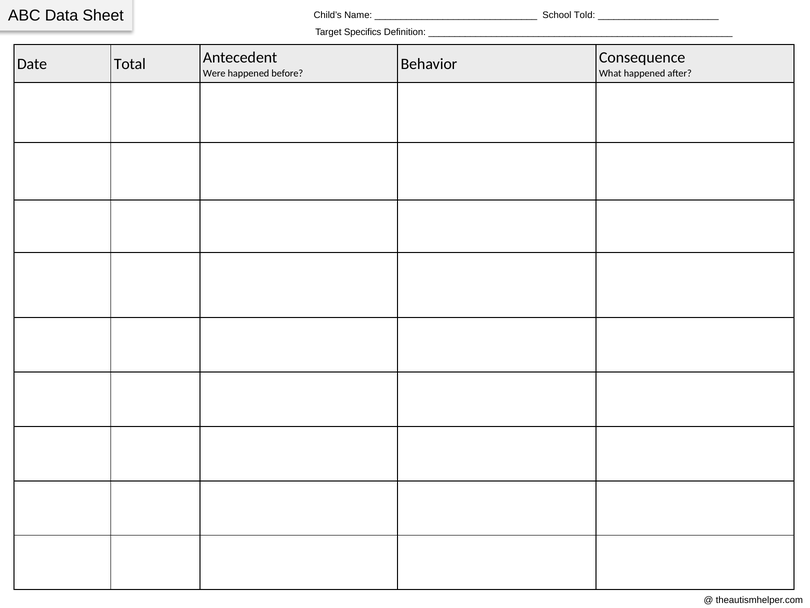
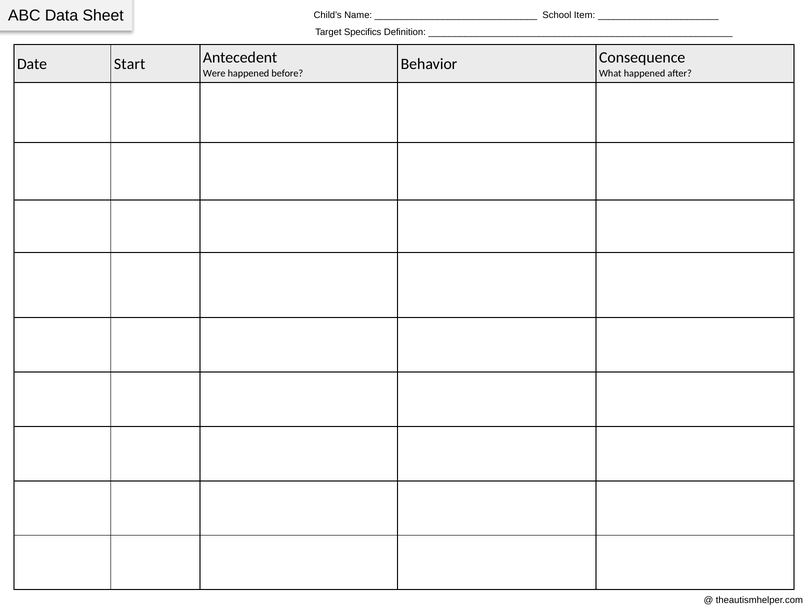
Told: Told -> Item
Total: Total -> Start
